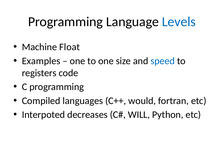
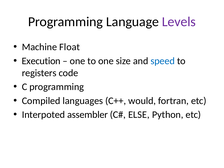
Levels colour: blue -> purple
Examples: Examples -> Execution
decreases: decreases -> assembler
WILL: WILL -> ELSE
